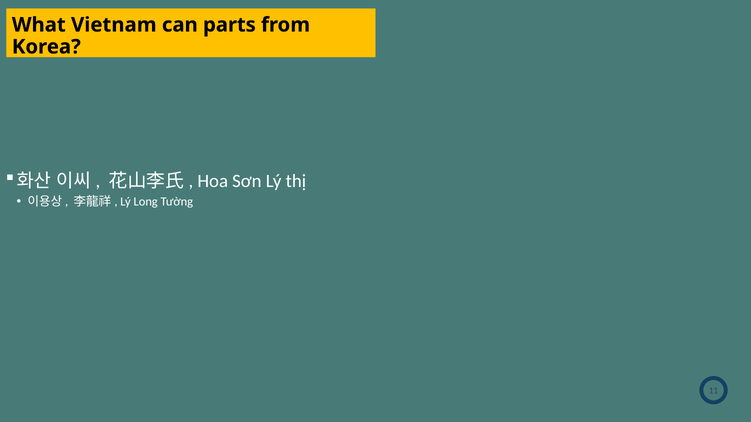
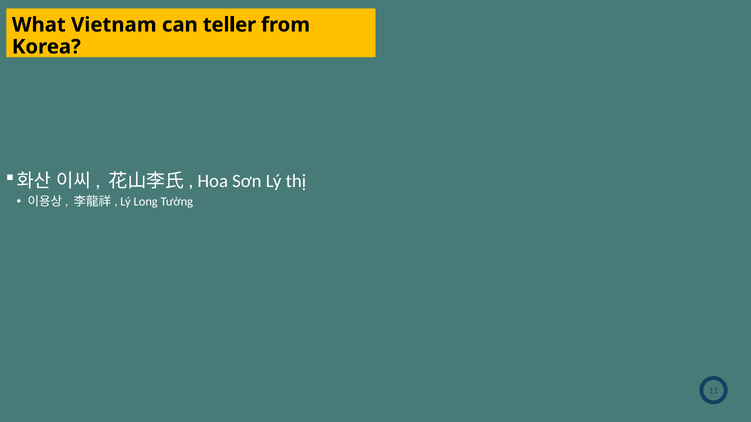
parts: parts -> teller
